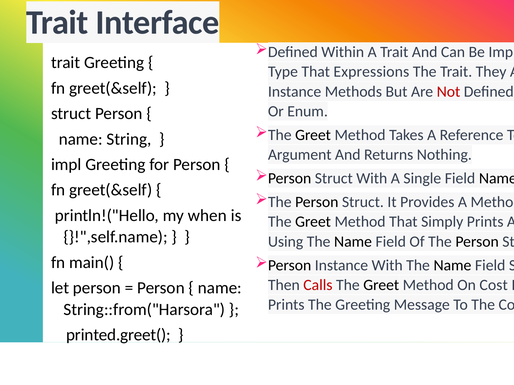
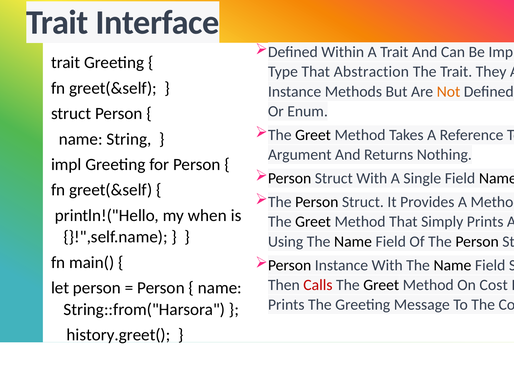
Expressions: Expressions -> Abstraction
Not colour: red -> orange
printed.greet(: printed.greet( -> history.greet(
